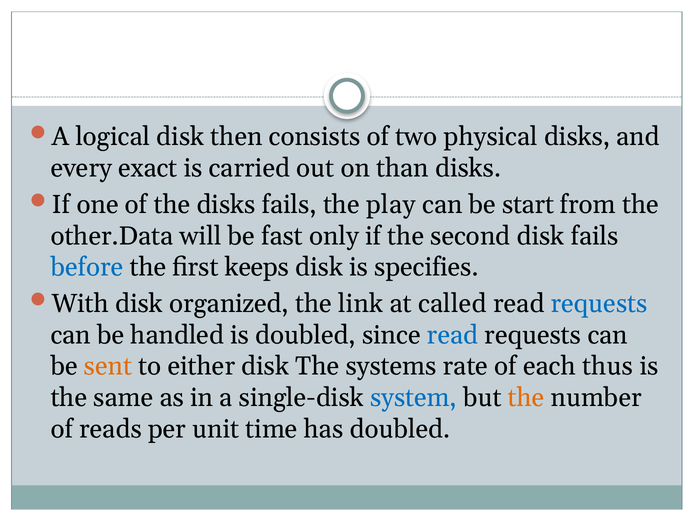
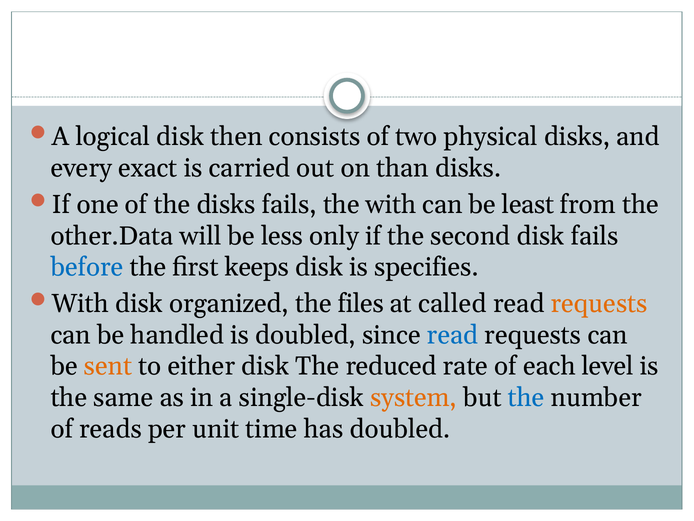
the play: play -> with
start: start -> least
fast: fast -> less
link: link -> files
requests at (599, 303) colour: blue -> orange
systems: systems -> reduced
thus: thus -> level
system colour: blue -> orange
the at (526, 397) colour: orange -> blue
